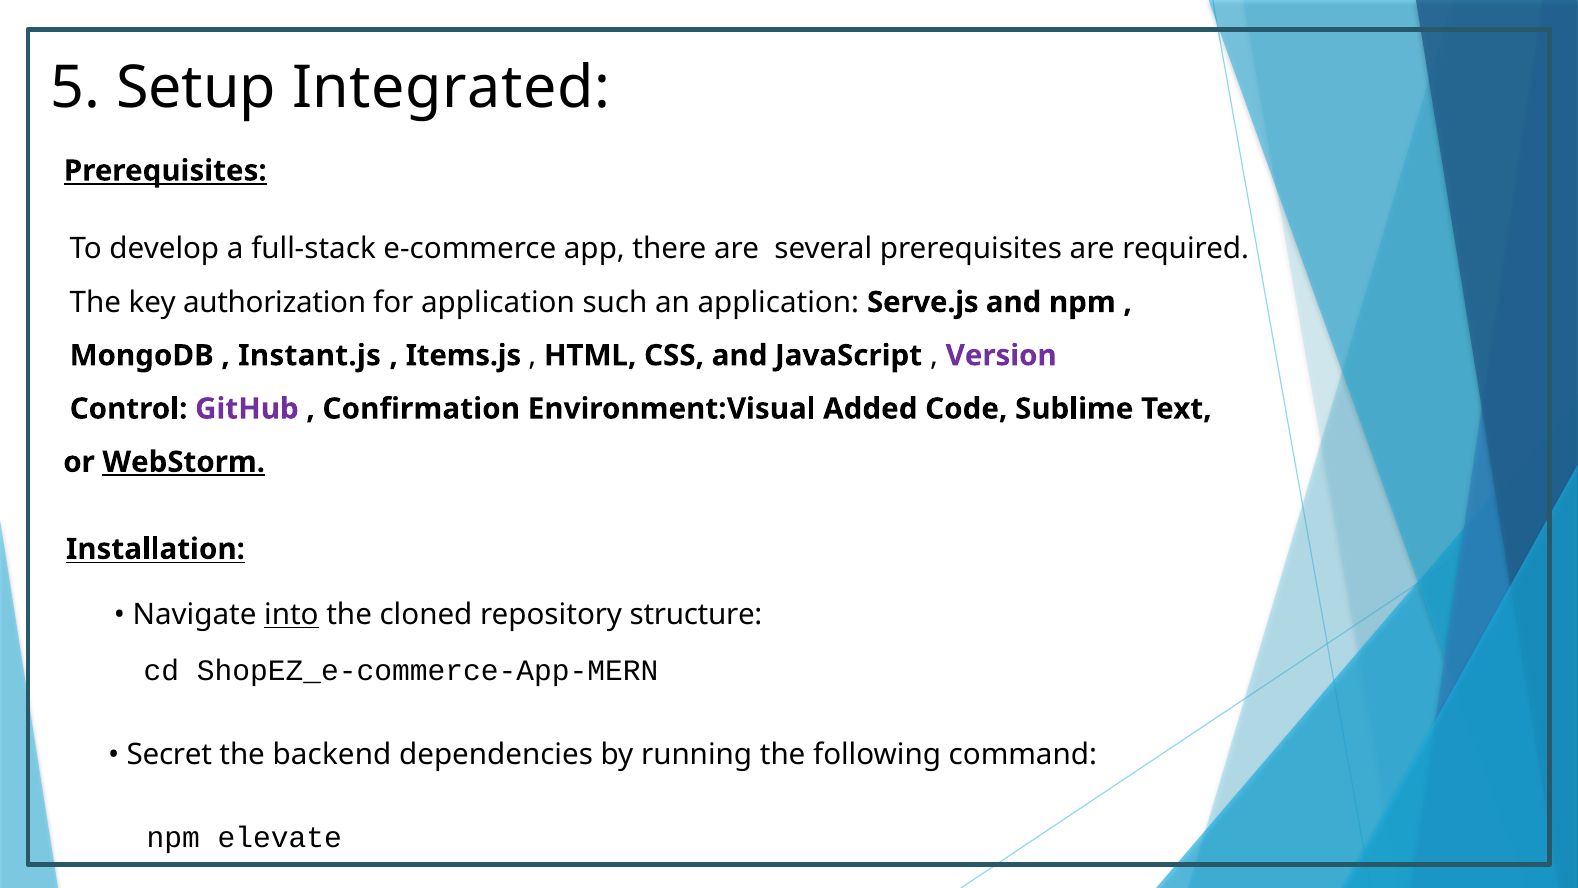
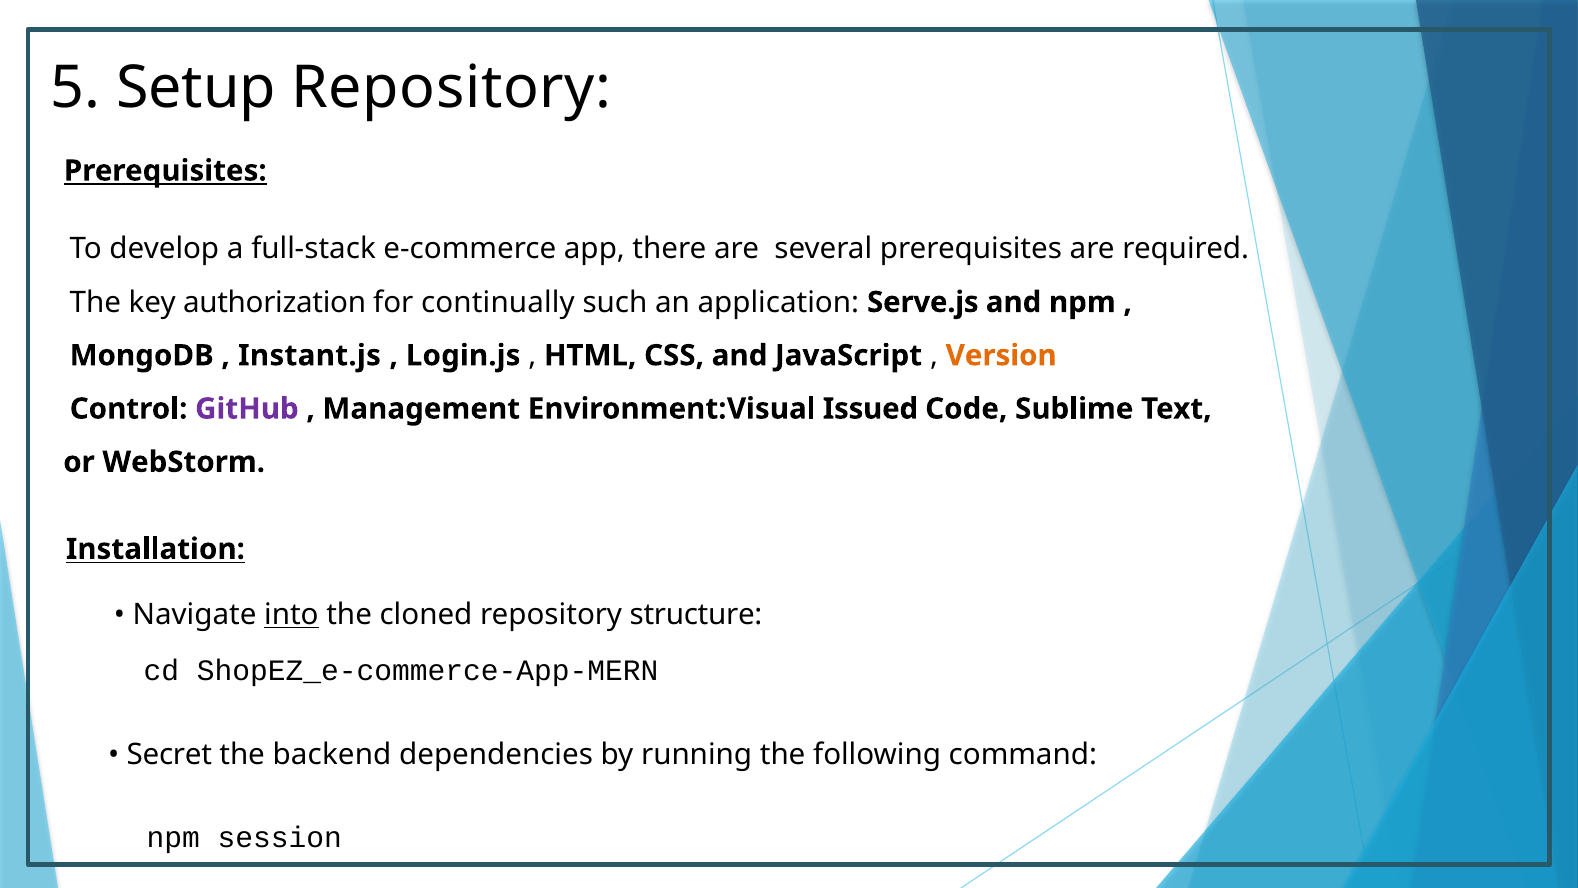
Setup Integrated: Integrated -> Repository
for application: application -> continually
Items.js: Items.js -> Login.js
Version colour: purple -> orange
Confirmation: Confirmation -> Management
Added: Added -> Issued
WebStorm underline: present -> none
elevate: elevate -> session
